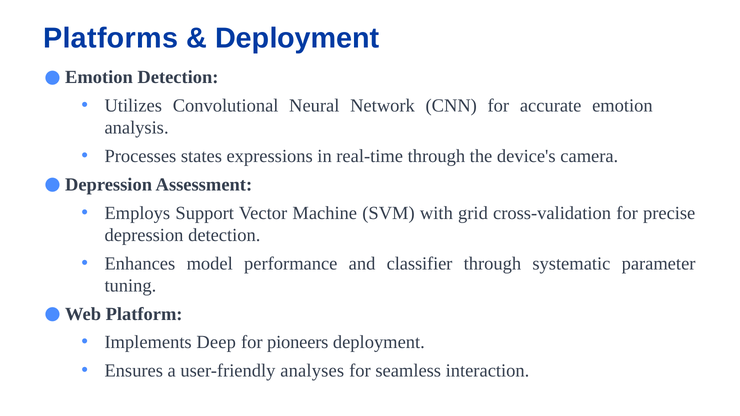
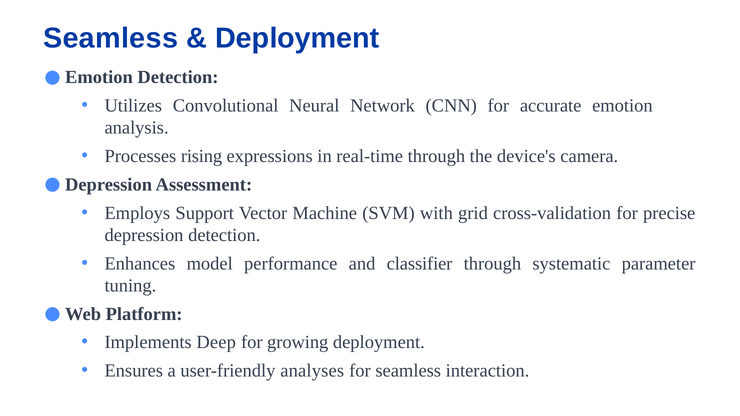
Platforms at (111, 38): Platforms -> Seamless
states: states -> rising
pioneers: pioneers -> growing
